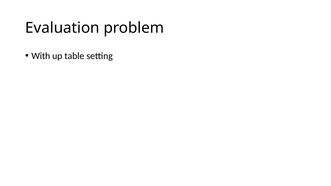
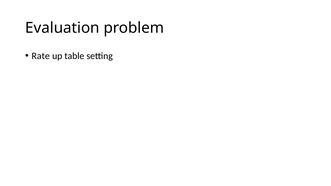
With: With -> Rate
